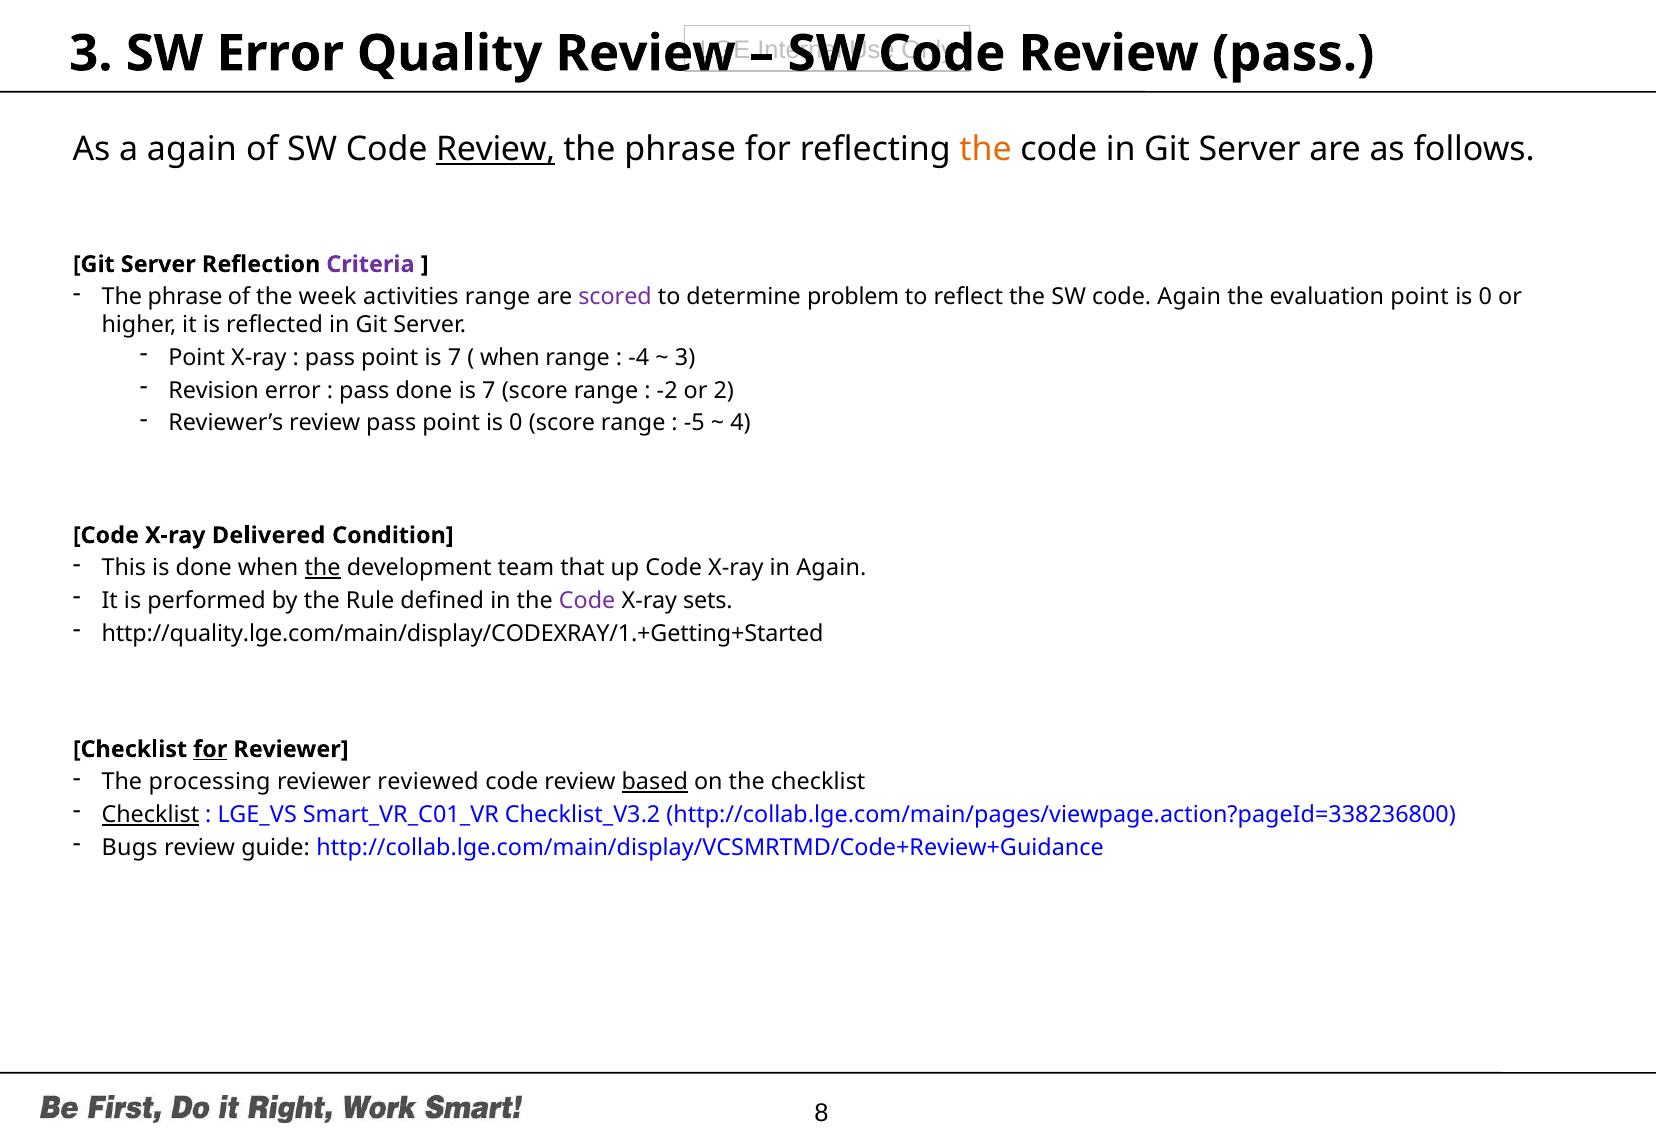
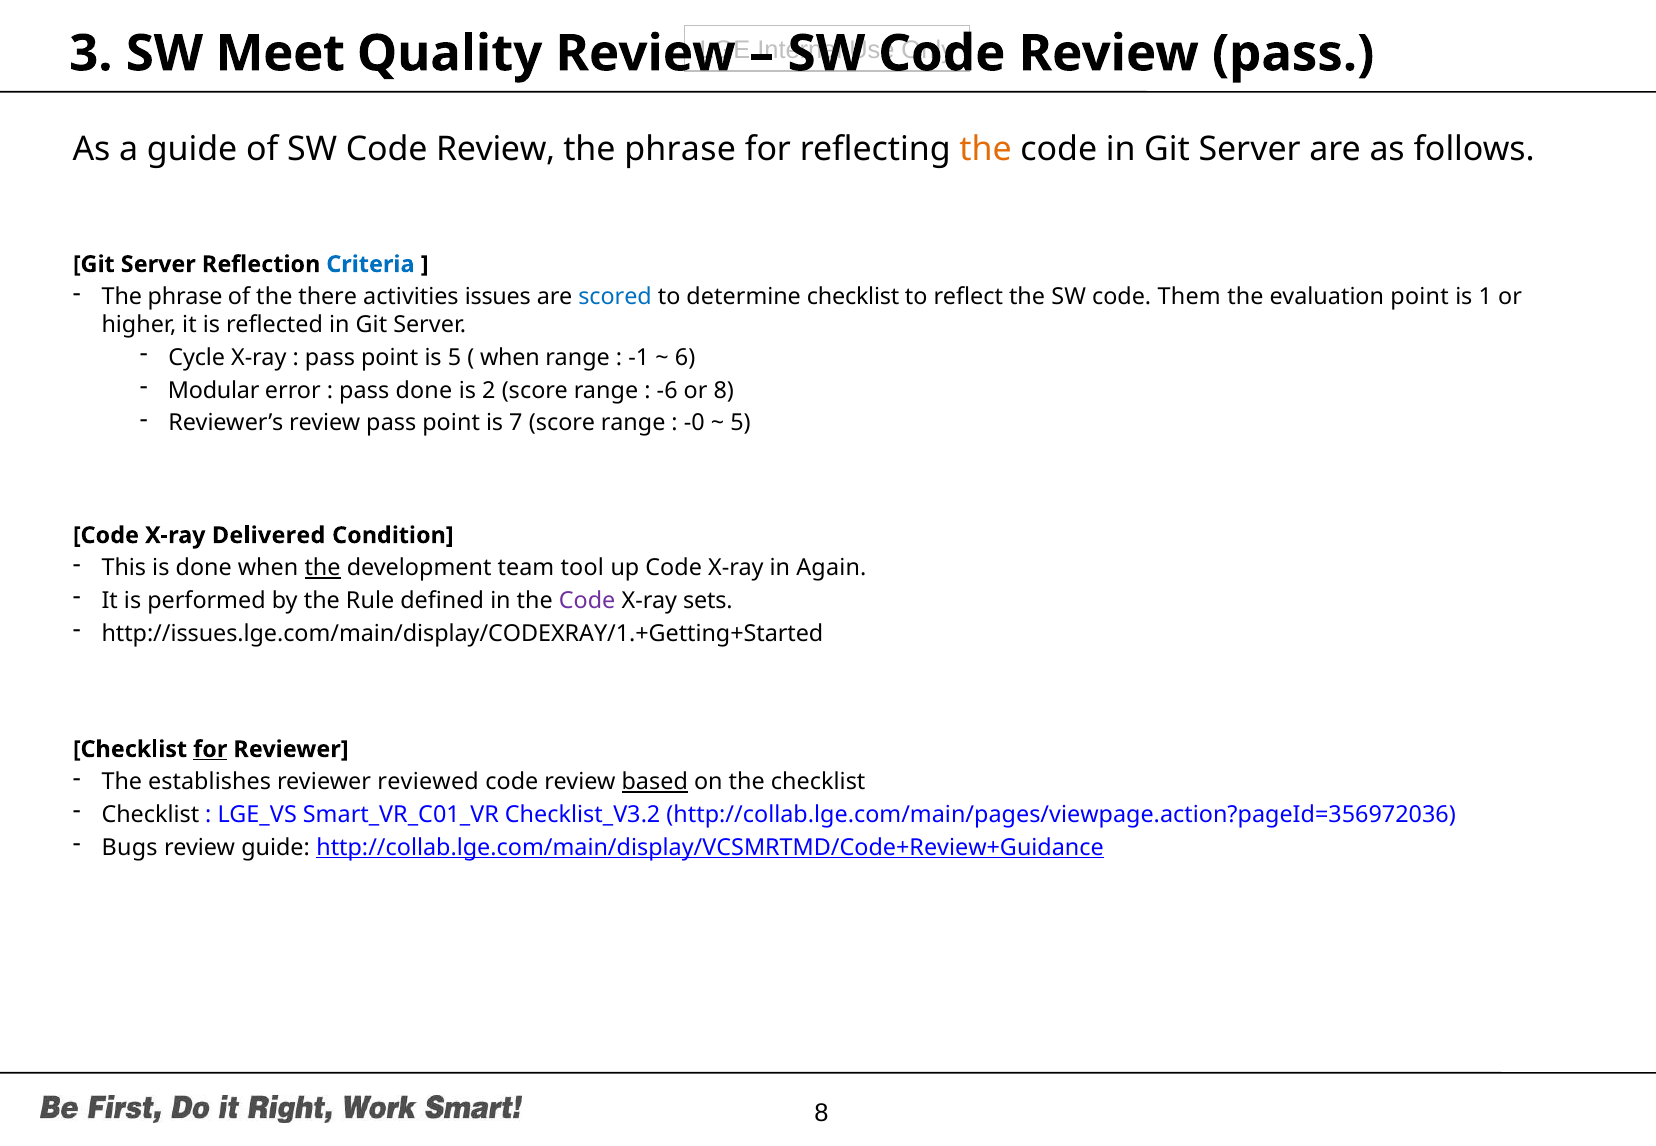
SW Error: Error -> Meet
a again: again -> guide
Review at (496, 150) underline: present -> none
Criteria colour: purple -> blue
week: week -> there
activities range: range -> issues
scored colour: purple -> blue
determine problem: problem -> checklist
code Again: Again -> Them
0 at (1485, 297): 0 -> 1
Point at (197, 358): Point -> Cycle
point is 7: 7 -> 5
-4: -4 -> -1
3 at (685, 358): 3 -> 6
Revision: Revision -> Modular
7 at (489, 391): 7 -> 2
-2: -2 -> -6
or 2: 2 -> 8
pass point is 0: 0 -> 7
-5: -5 -> -0
4 at (741, 423): 4 -> 5
that: that -> tool
http://quality.lge.com/main/display/CODEXRAY/1.+Getting+Started: http://quality.lge.com/main/display/CODEXRAY/1.+Getting+Started -> http://issues.lge.com/main/display/CODEXRAY/1.+Getting+Started
processing: processing -> establishes
Checklist at (150, 815) underline: present -> none
http://collab.lge.com/main/pages/viewpage.action?pageId=338236800: http://collab.lge.com/main/pages/viewpage.action?pageId=338236800 -> http://collab.lge.com/main/pages/viewpage.action?pageId=356972036
http://collab.lge.com/main/display/VCSMRTMD/Code+Review+Guidance underline: none -> present
